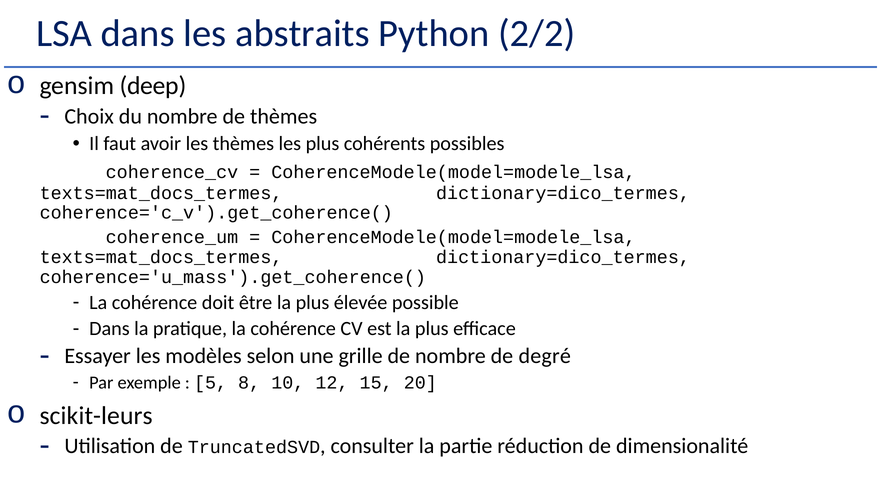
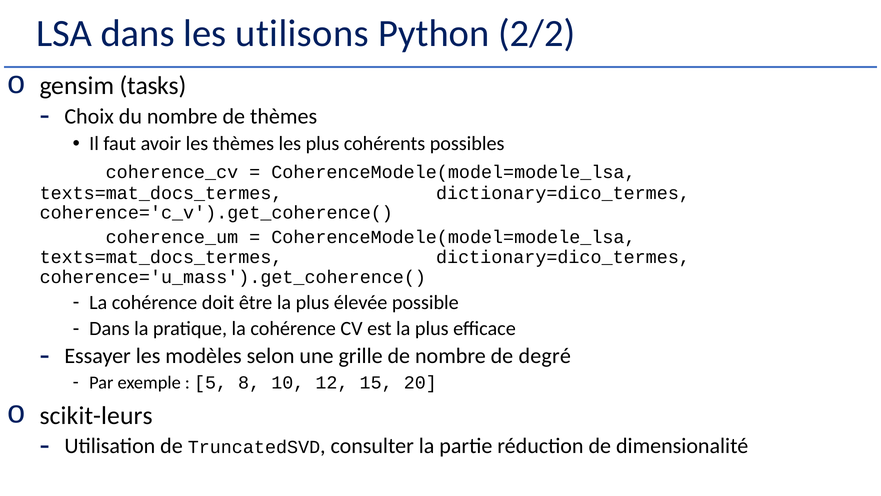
abstraits: abstraits -> utilisons
deep: deep -> tasks
